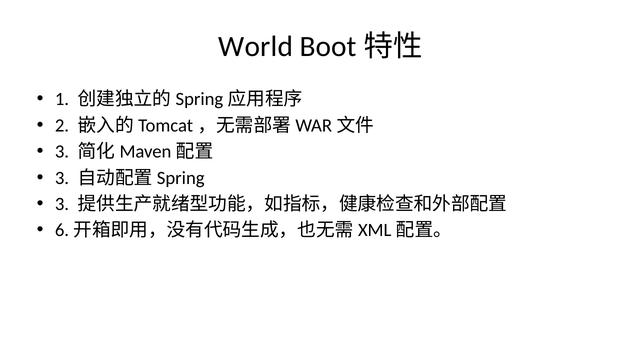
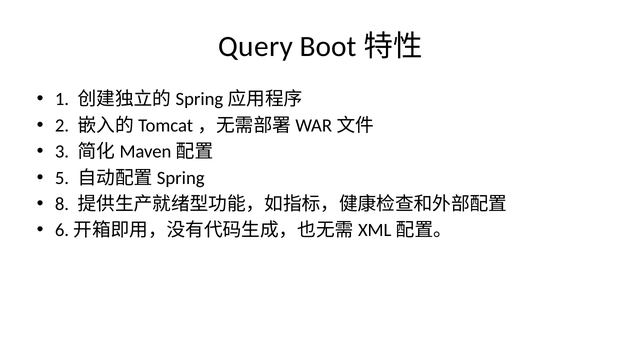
World: World -> Query
3 at (62, 178): 3 -> 5
3 at (62, 204): 3 -> 8
